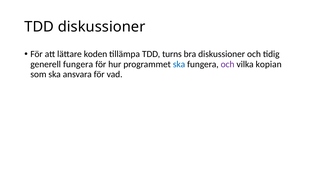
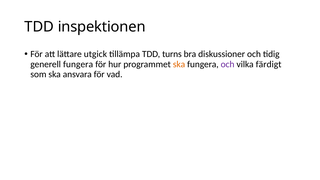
TDD diskussioner: diskussioner -> inspektionen
koden: koden -> utgick
ska at (179, 64) colour: blue -> orange
kopian: kopian -> färdigt
